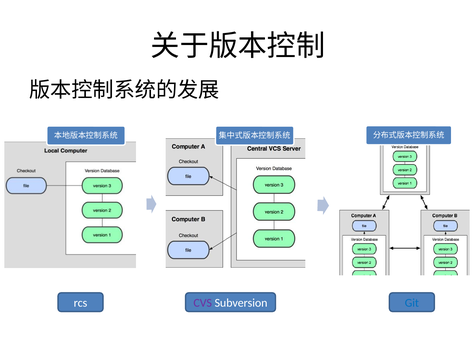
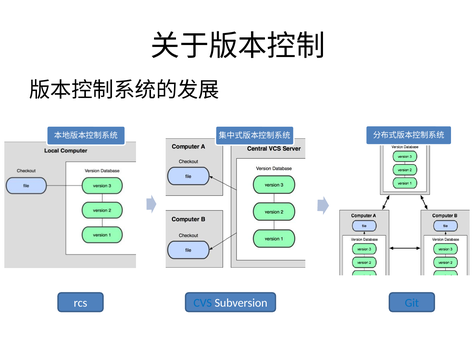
CVS colour: purple -> blue
